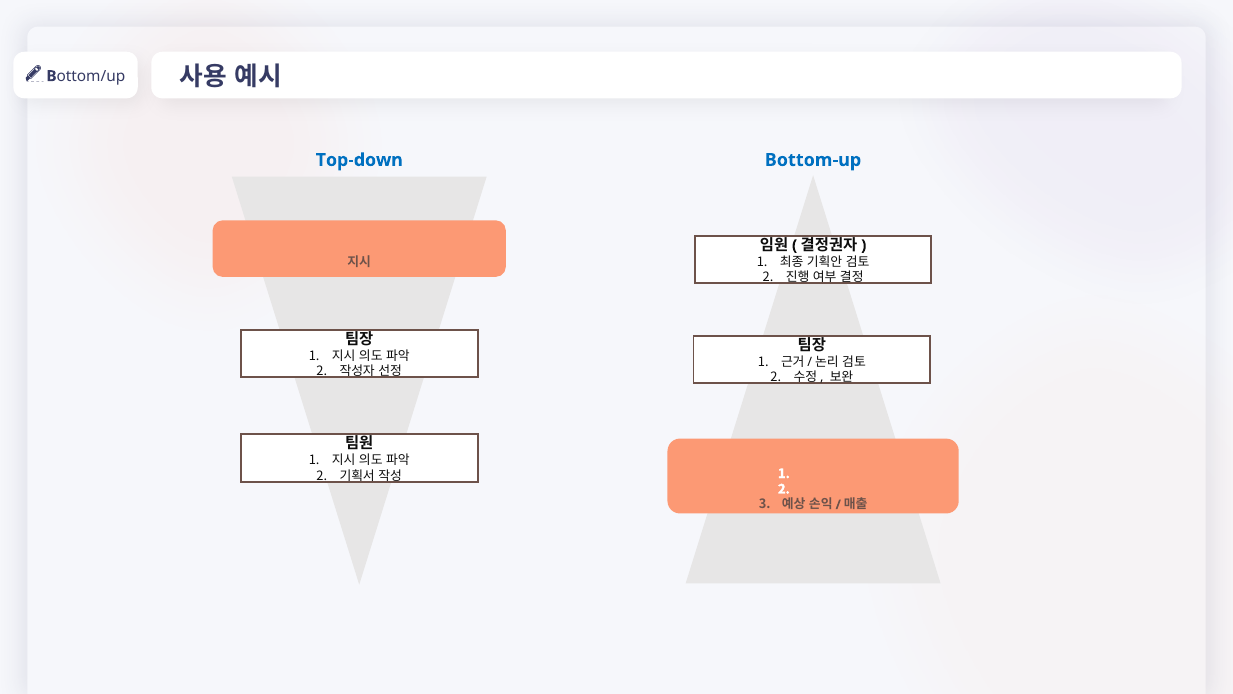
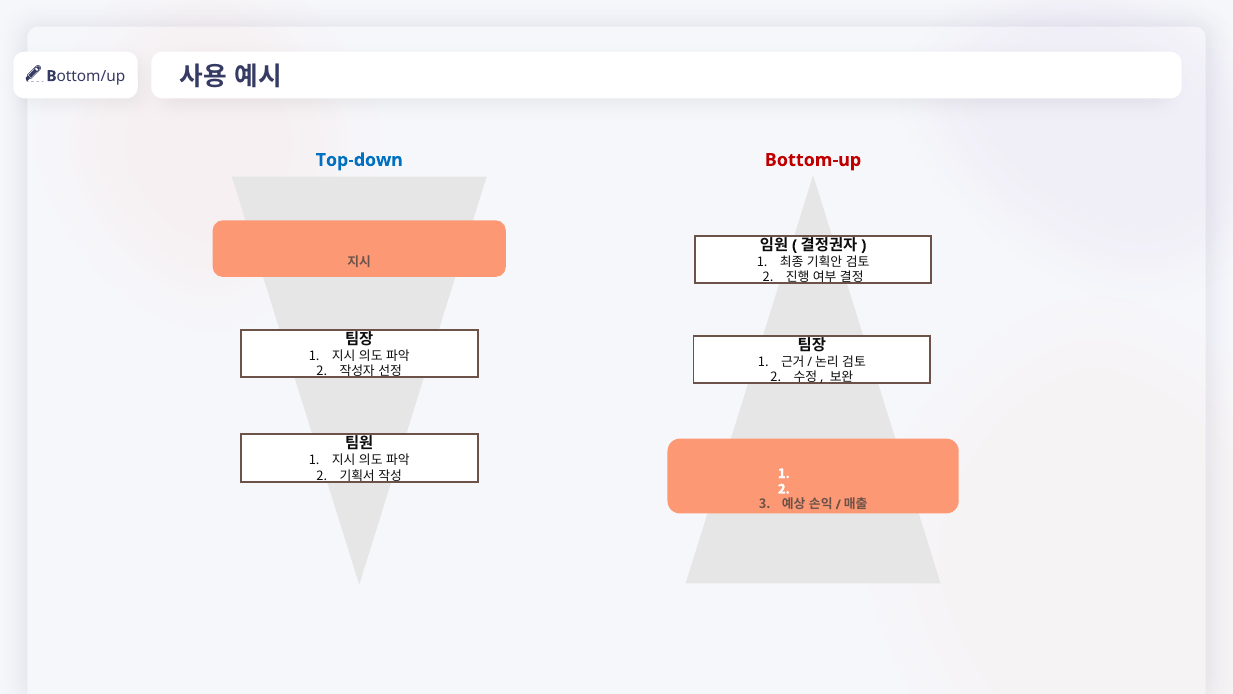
Bottom-up colour: blue -> red
